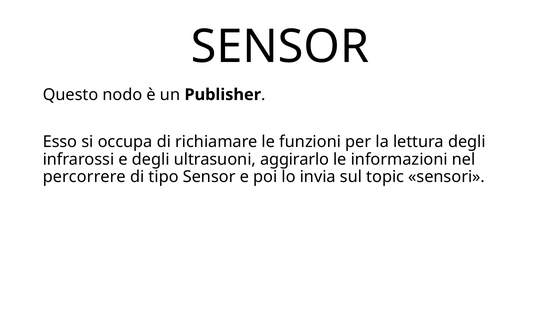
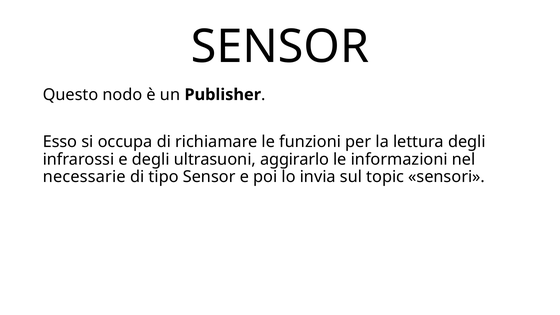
percorrere: percorrere -> necessarie
